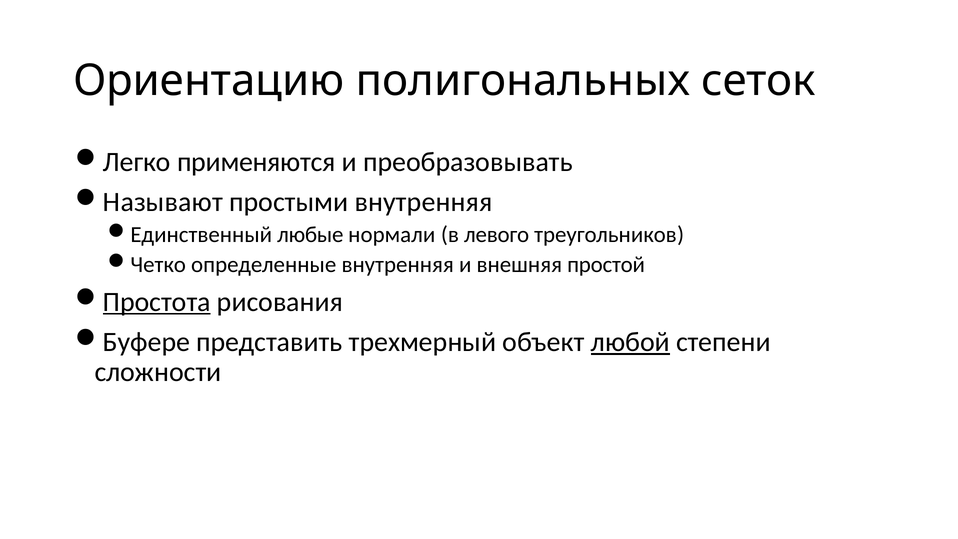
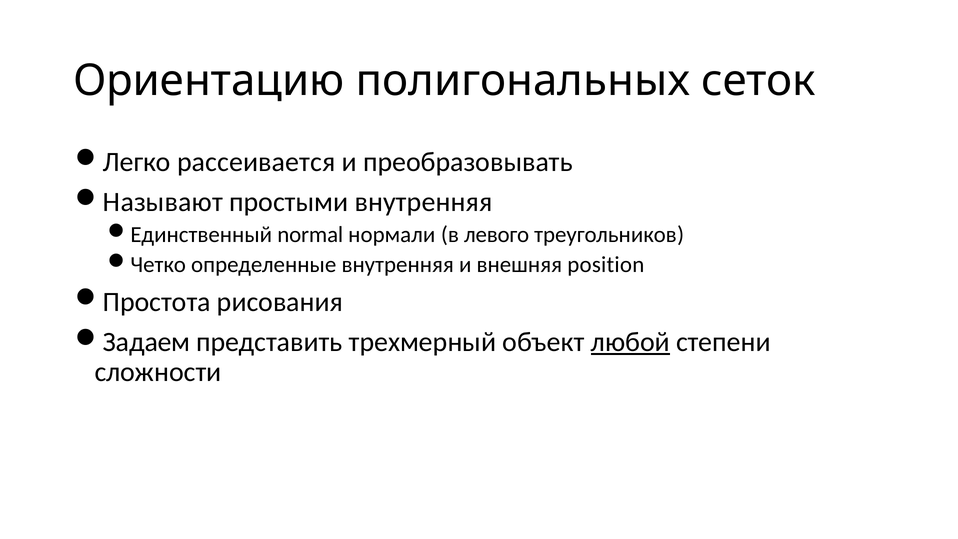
применяются: применяются -> рассеивается
любые: любые -> normal
простой: простой -> position
Простота underline: present -> none
Буфере: Буфере -> Задаем
